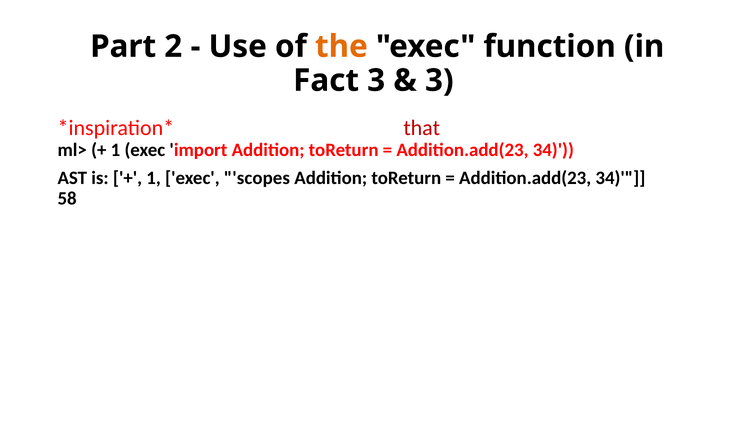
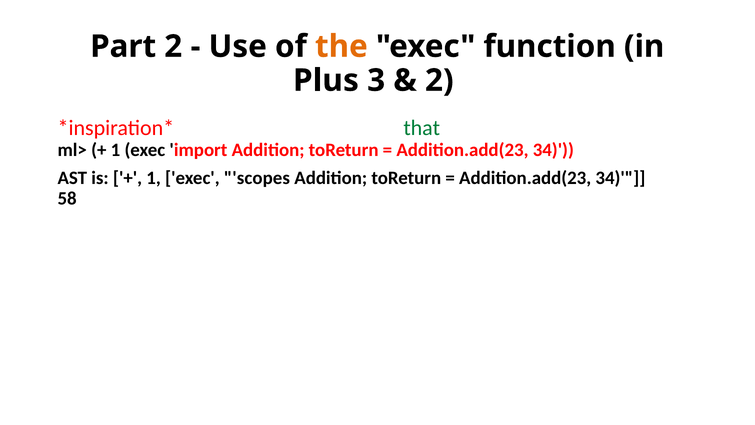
Fact: Fact -> Plus
3 at (439, 80): 3 -> 2
that colour: red -> green
